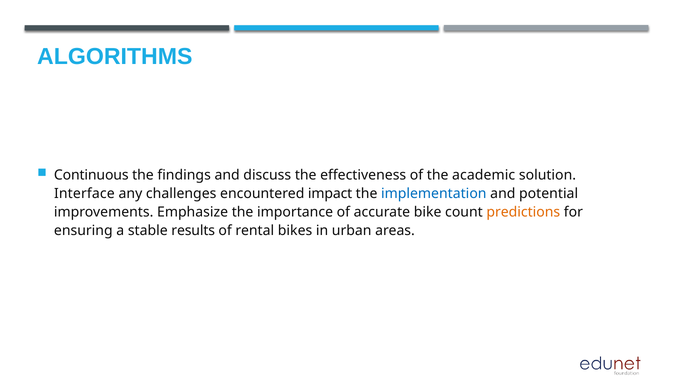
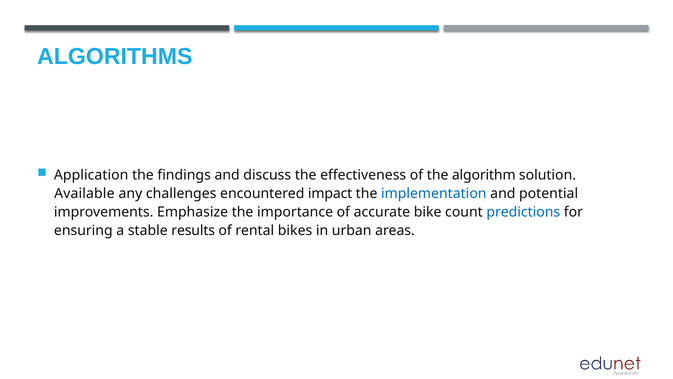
Continuous: Continuous -> Application
academic: academic -> algorithm
Interface: Interface -> Available
predictions colour: orange -> blue
